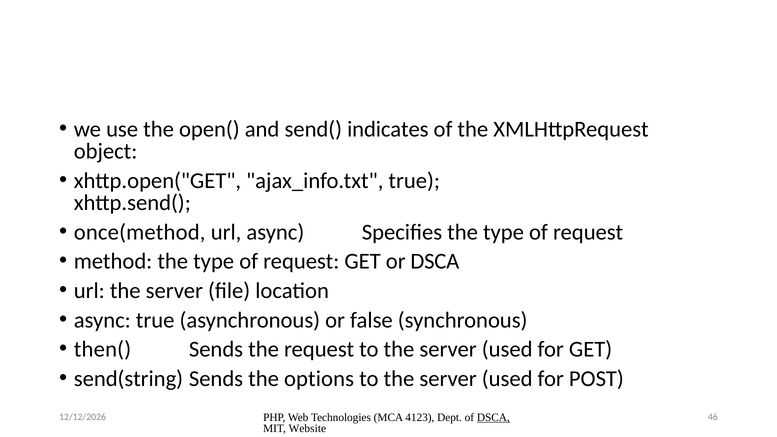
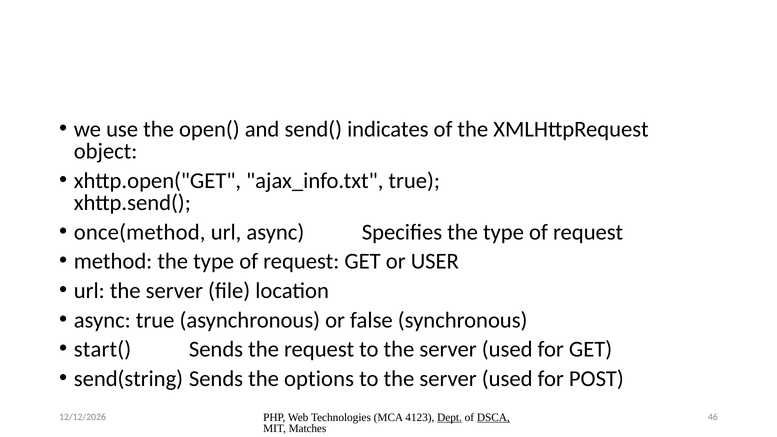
or DSCA: DSCA -> USER
then(: then( -> start(
Dept underline: none -> present
Website: Website -> Matches
